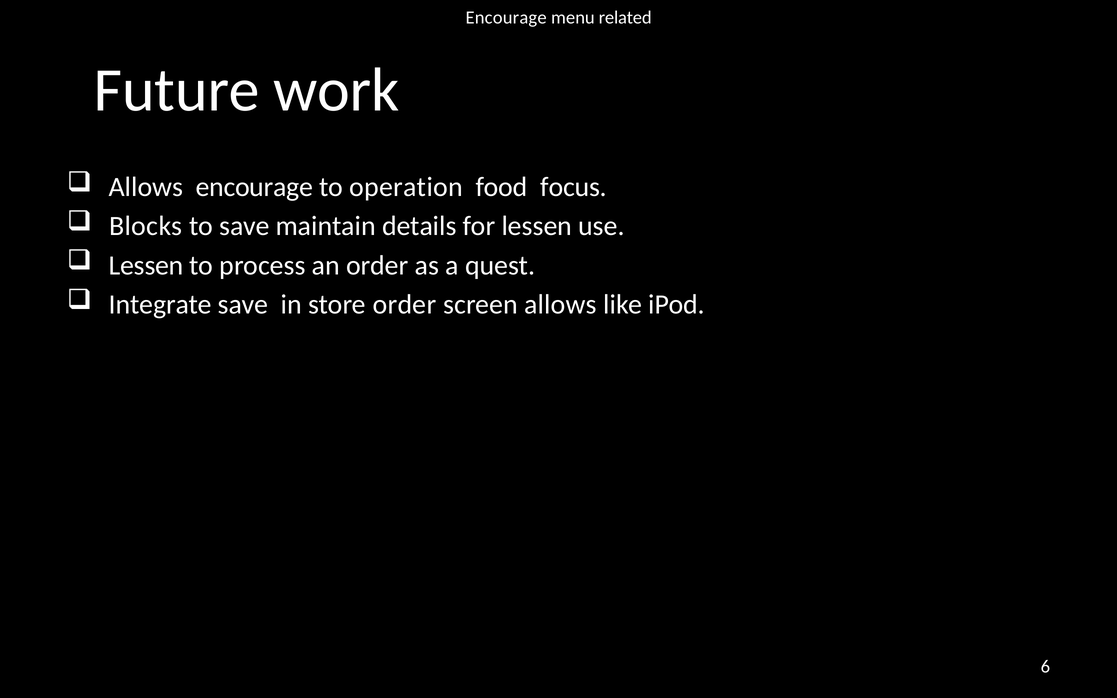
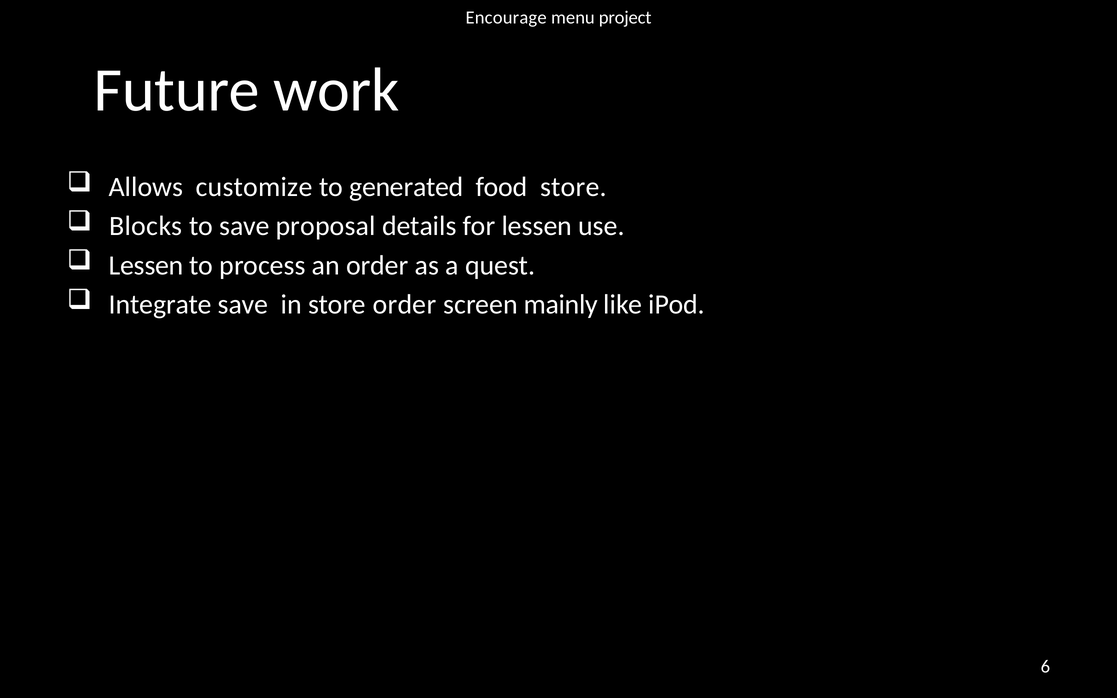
related: related -> project
Allows encourage: encourage -> customize
operation: operation -> generated
food focus: focus -> store
maintain: maintain -> proposal
screen allows: allows -> mainly
